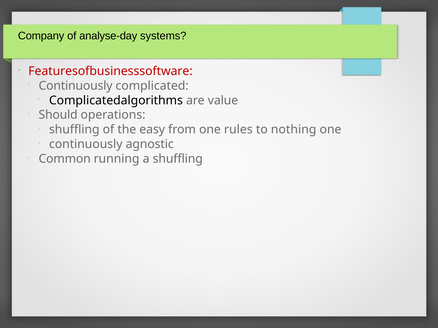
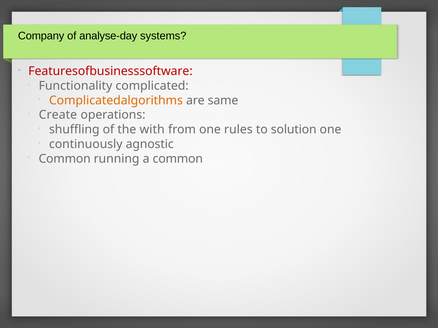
Continuously at (76, 86): Continuously -> Functionality
Complicatedalgorithms colour: black -> orange
value: value -> same
Should: Should -> Create
easy: easy -> with
nothing: nothing -> solution
a shuffling: shuffling -> common
